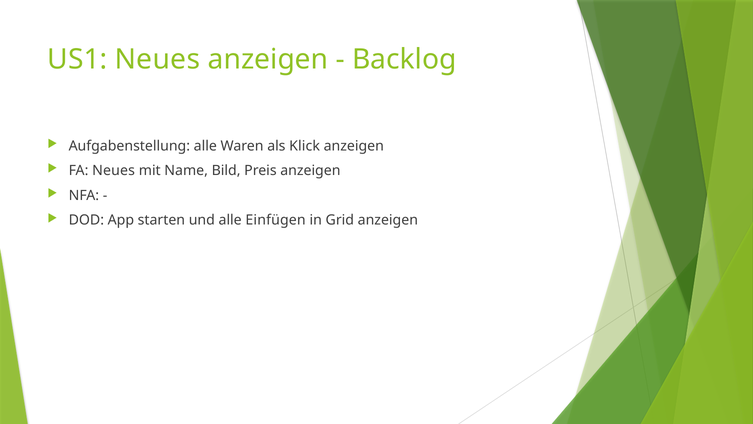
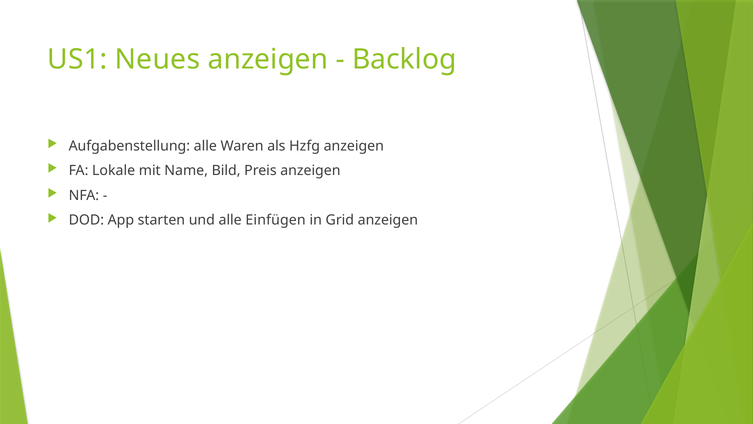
Klick: Klick -> Hzfg
FA Neues: Neues -> Lokale
